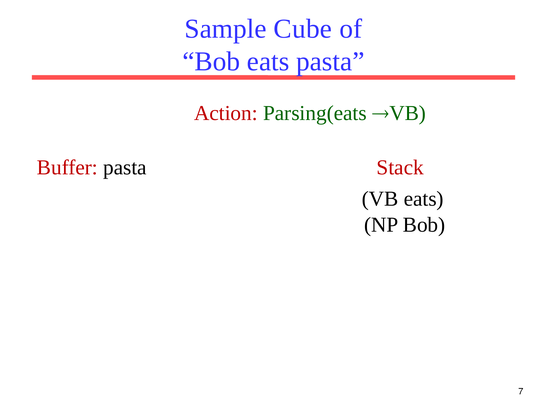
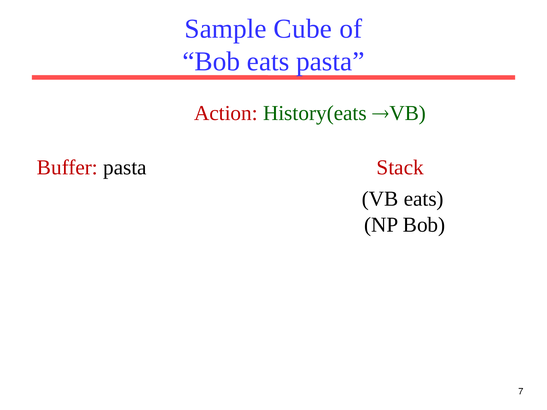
Parsing(eats: Parsing(eats -> History(eats
